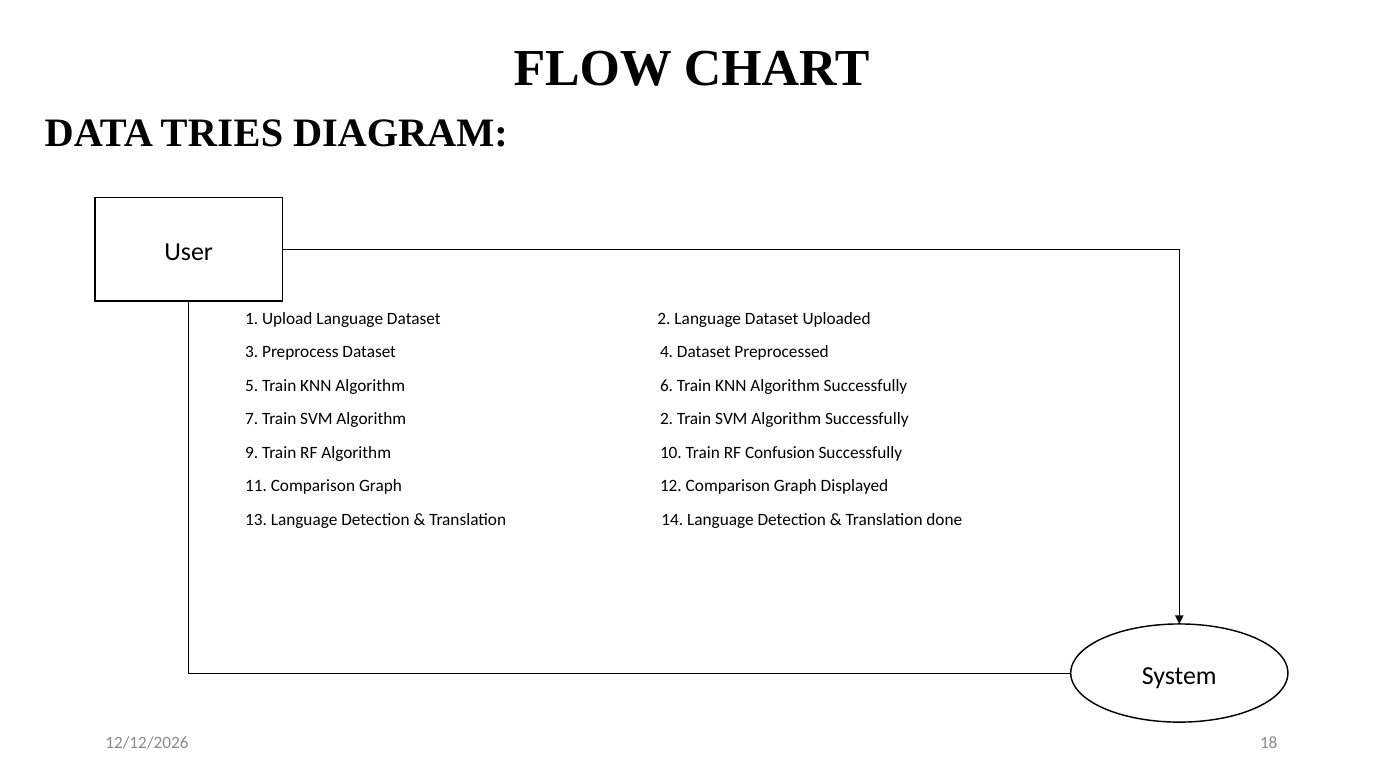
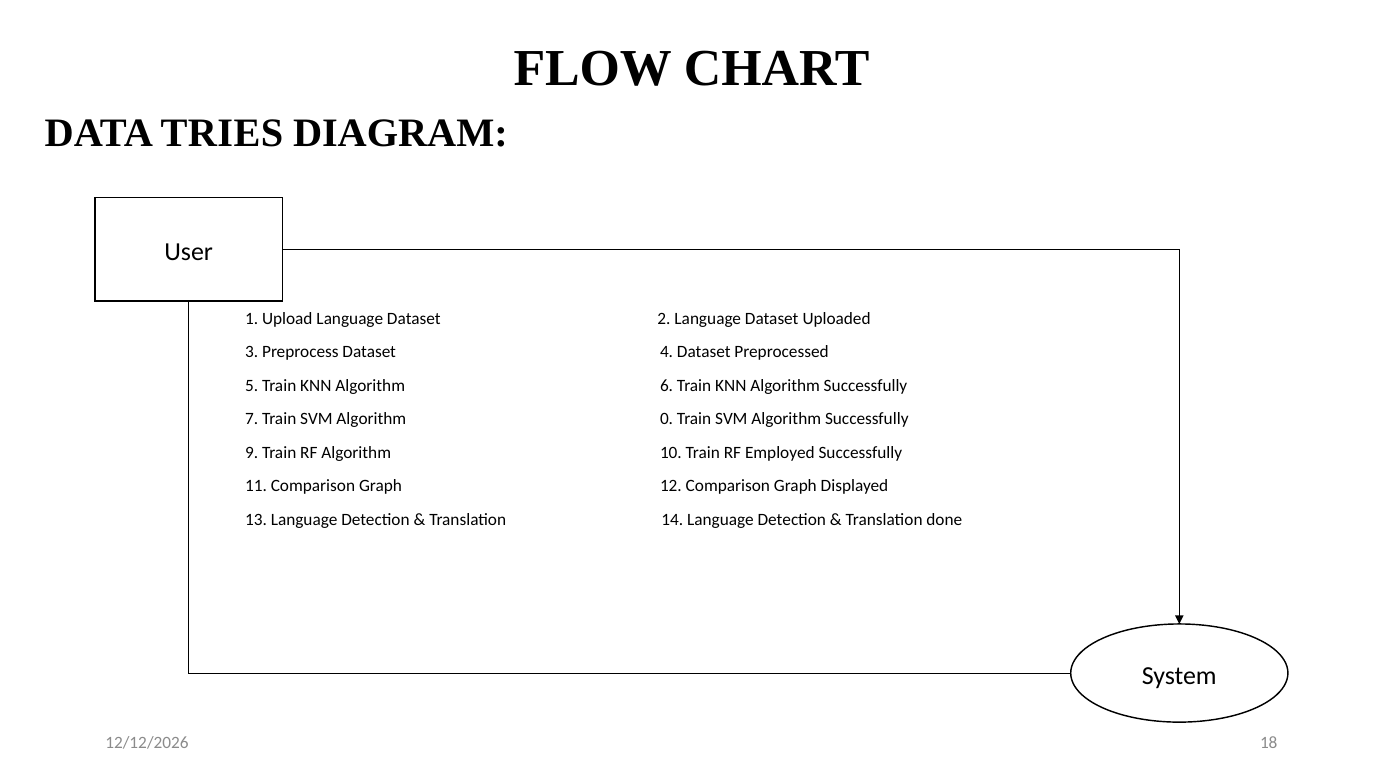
Algorithm 2: 2 -> 0
Confusion: Confusion -> Employed
